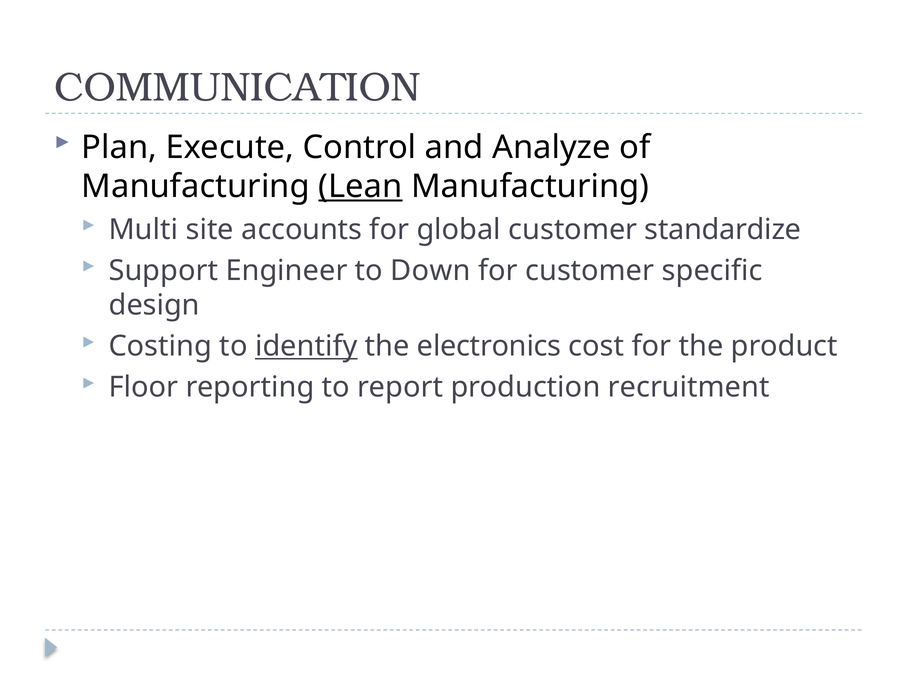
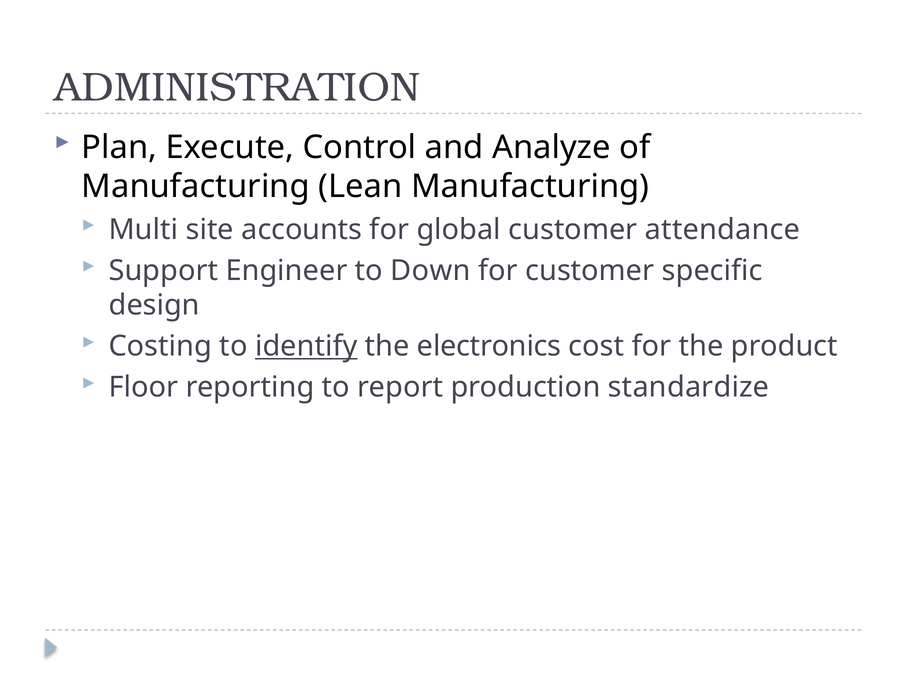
COMMUNICATION: COMMUNICATION -> ADMINISTRATION
Lean underline: present -> none
standardize: standardize -> attendance
recruitment: recruitment -> standardize
